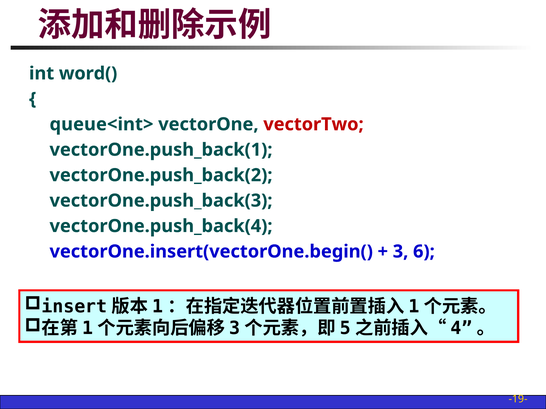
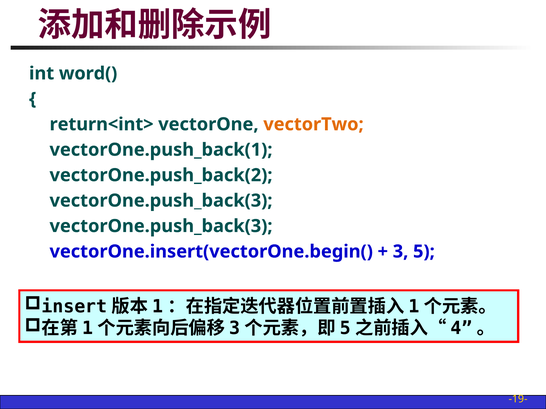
queue<int>: queue<int> -> return<int>
vectorTwo colour: red -> orange
vectorOne.push_back(4 at (161, 226): vectorOne.push_back(4 -> vectorOne.push_back(3
6: 6 -> 5
